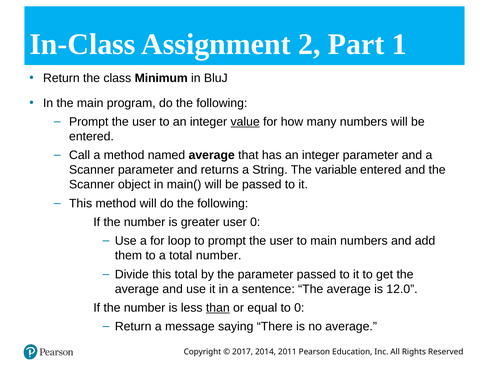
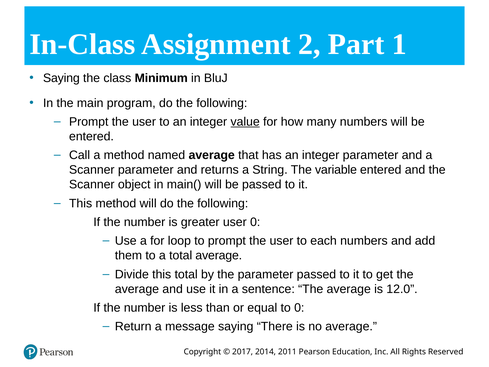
Return at (61, 78): Return -> Saying
to main: main -> each
total number: number -> average
than underline: present -> none
